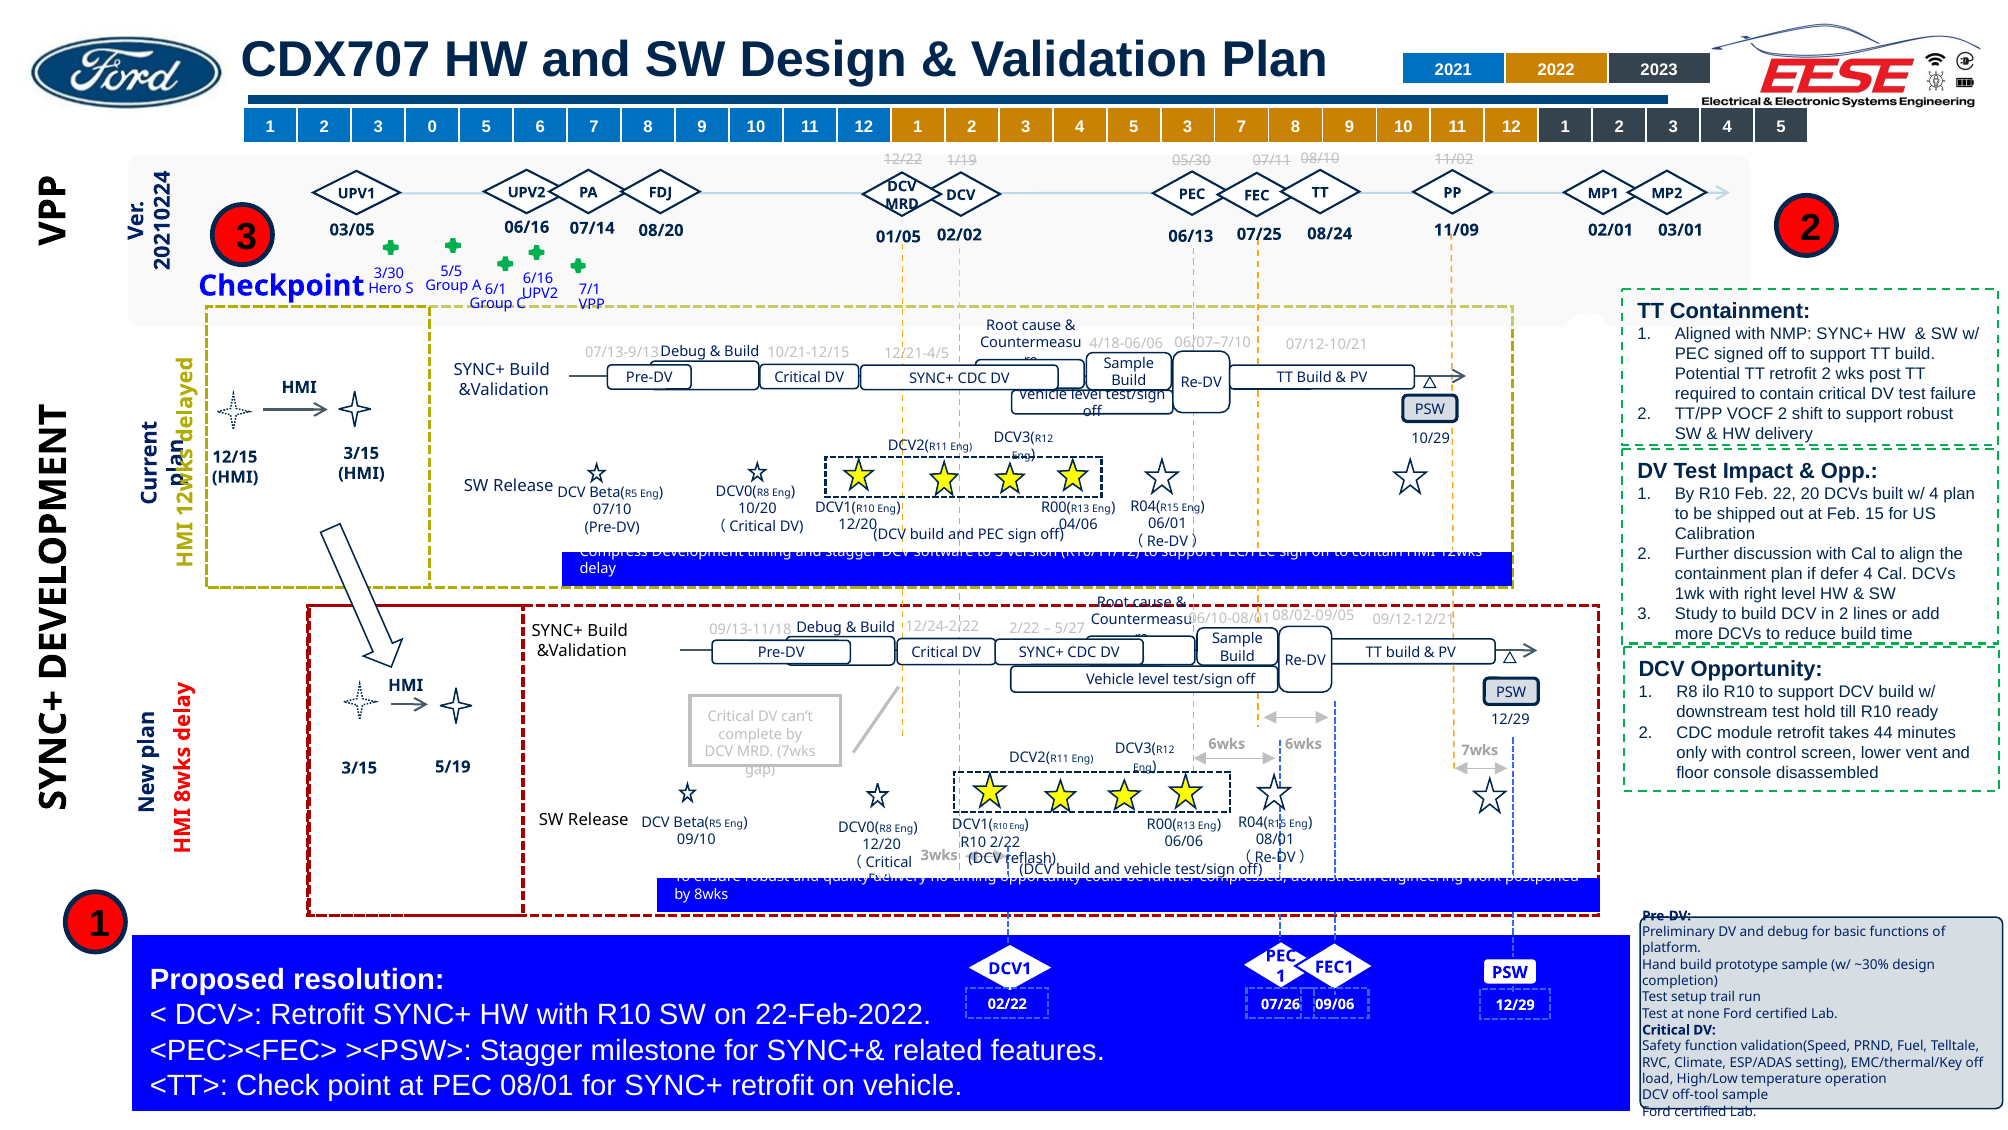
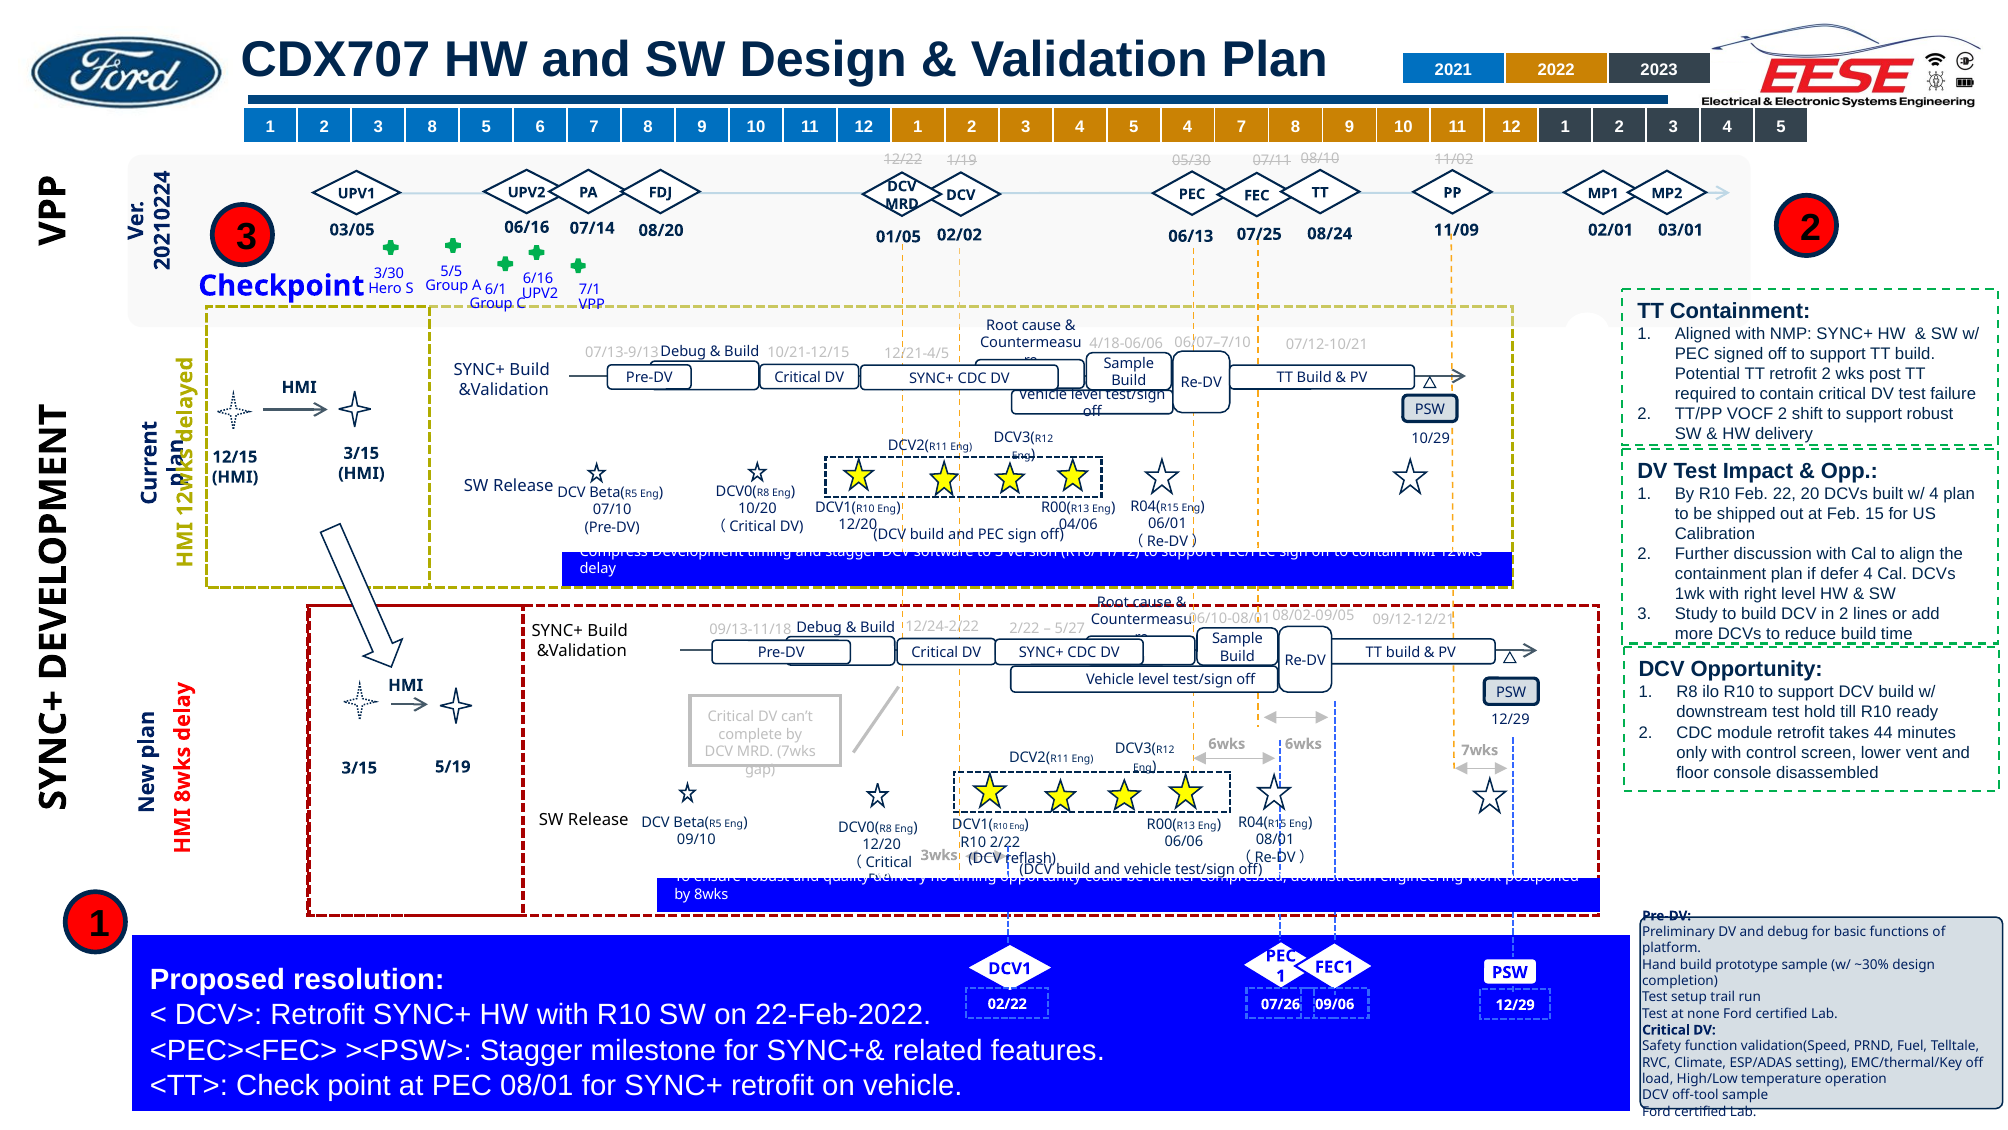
3 0: 0 -> 8
5 3: 3 -> 4
